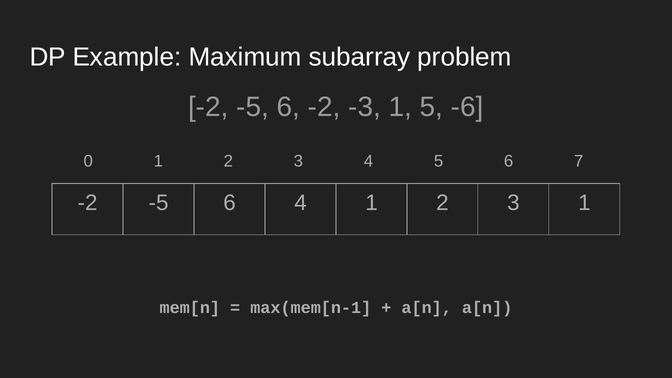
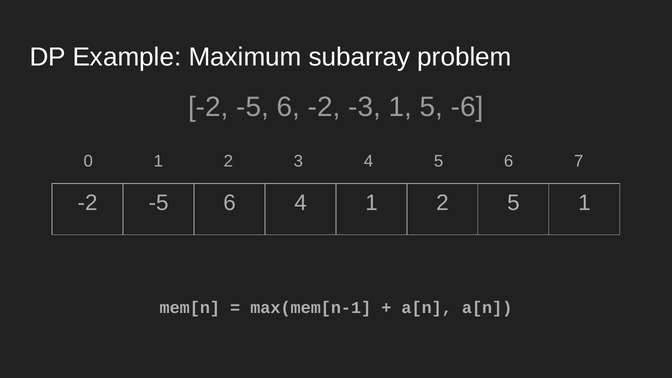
4 1 2 3: 3 -> 5
